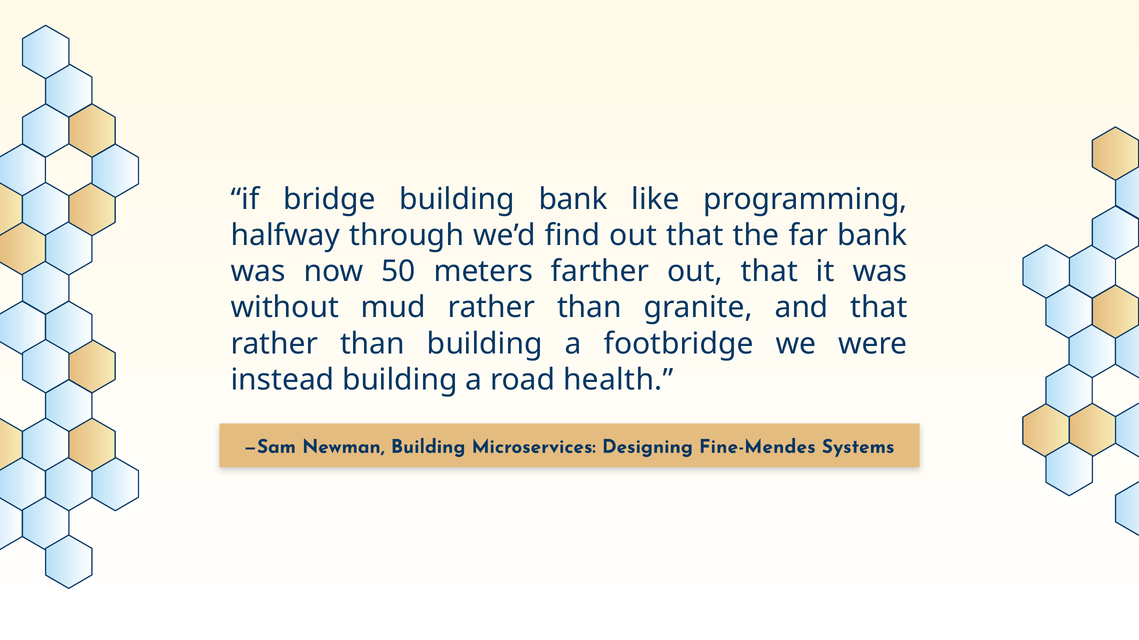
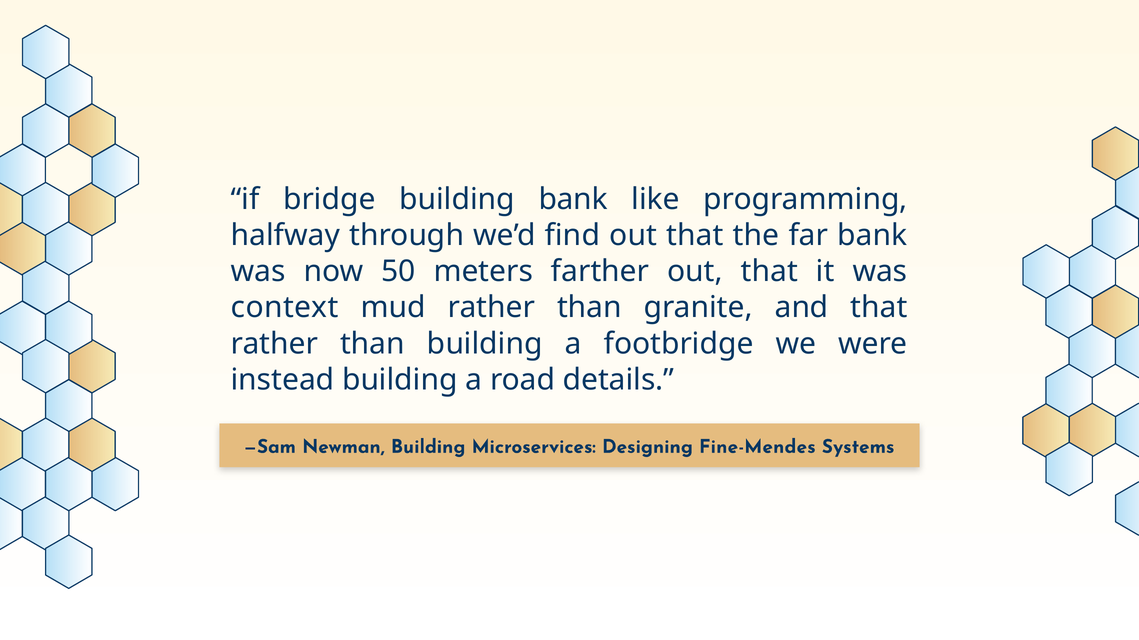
without: without -> context
health: health -> details
